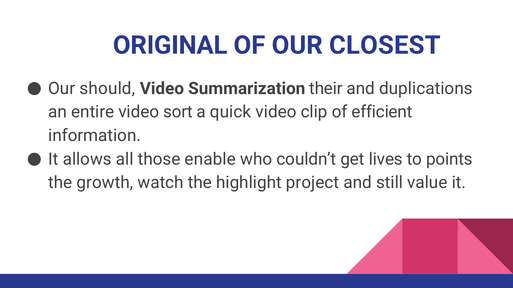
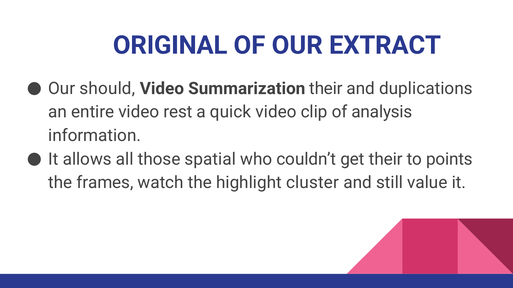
CLOSEST: CLOSEST -> EXTRACT
sort: sort -> rest
efficient: efficient -> analysis
enable: enable -> spatial
get lives: lives -> their
growth: growth -> frames
project: project -> cluster
